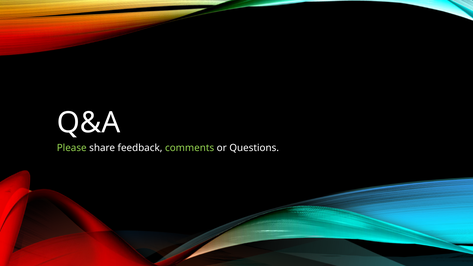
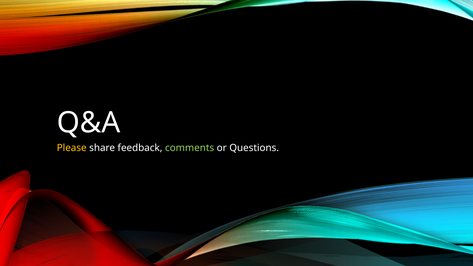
Please colour: light green -> yellow
